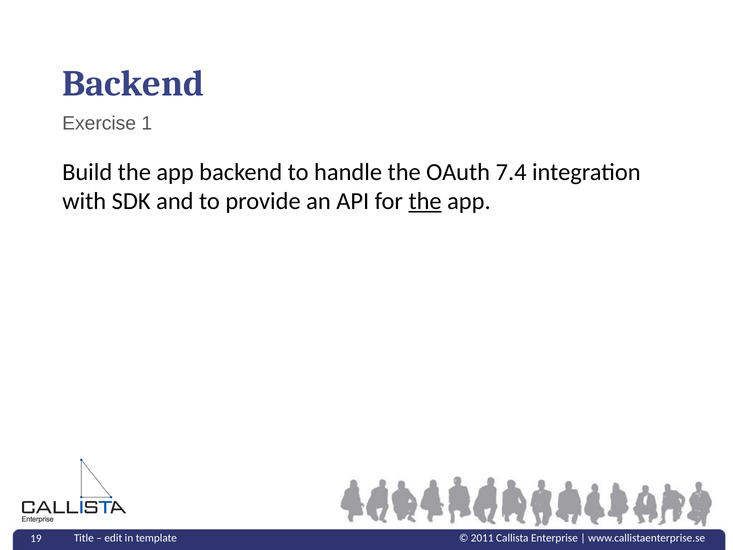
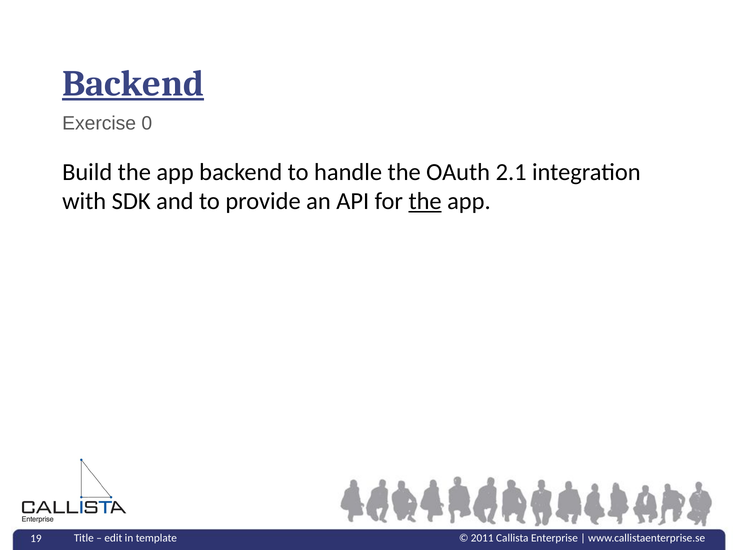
Backend at (133, 84) underline: none -> present
1: 1 -> 0
7.4: 7.4 -> 2.1
